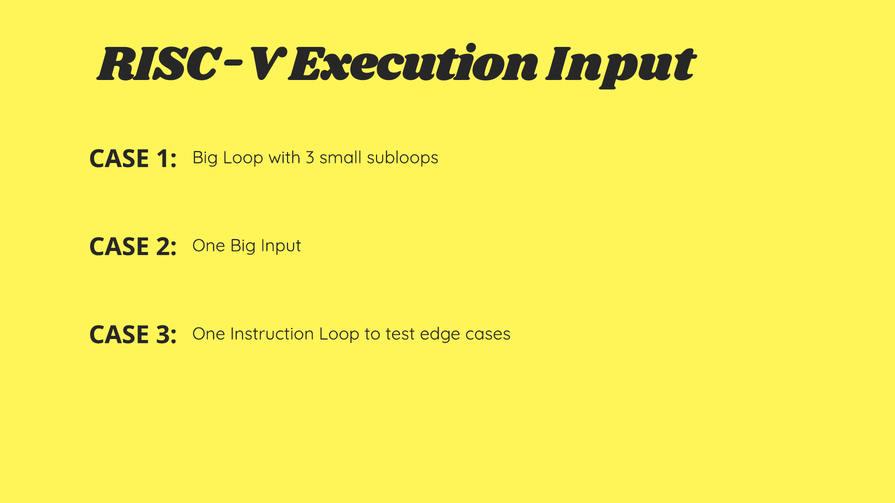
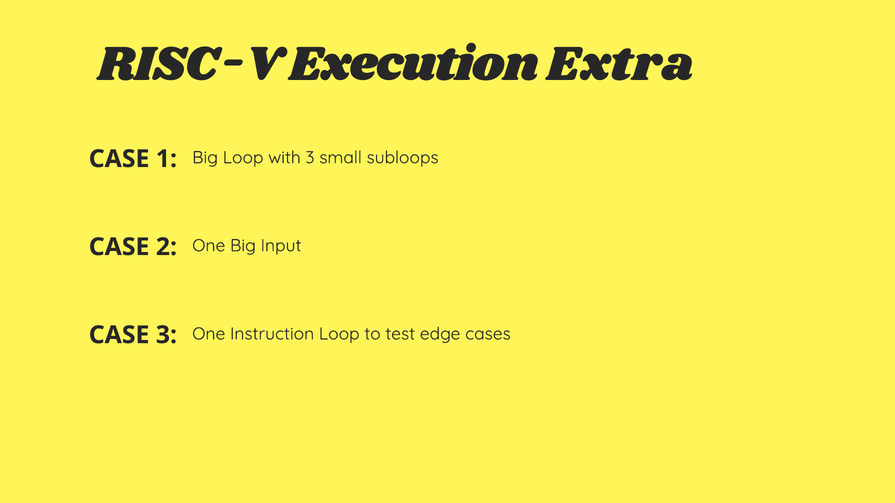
Execution Input: Input -> Extra
